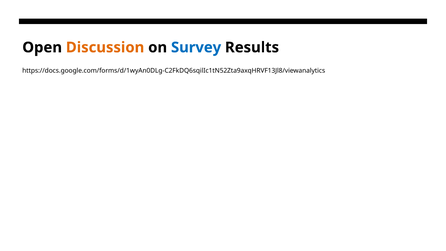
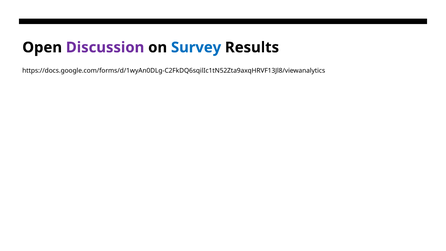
Discussion colour: orange -> purple
